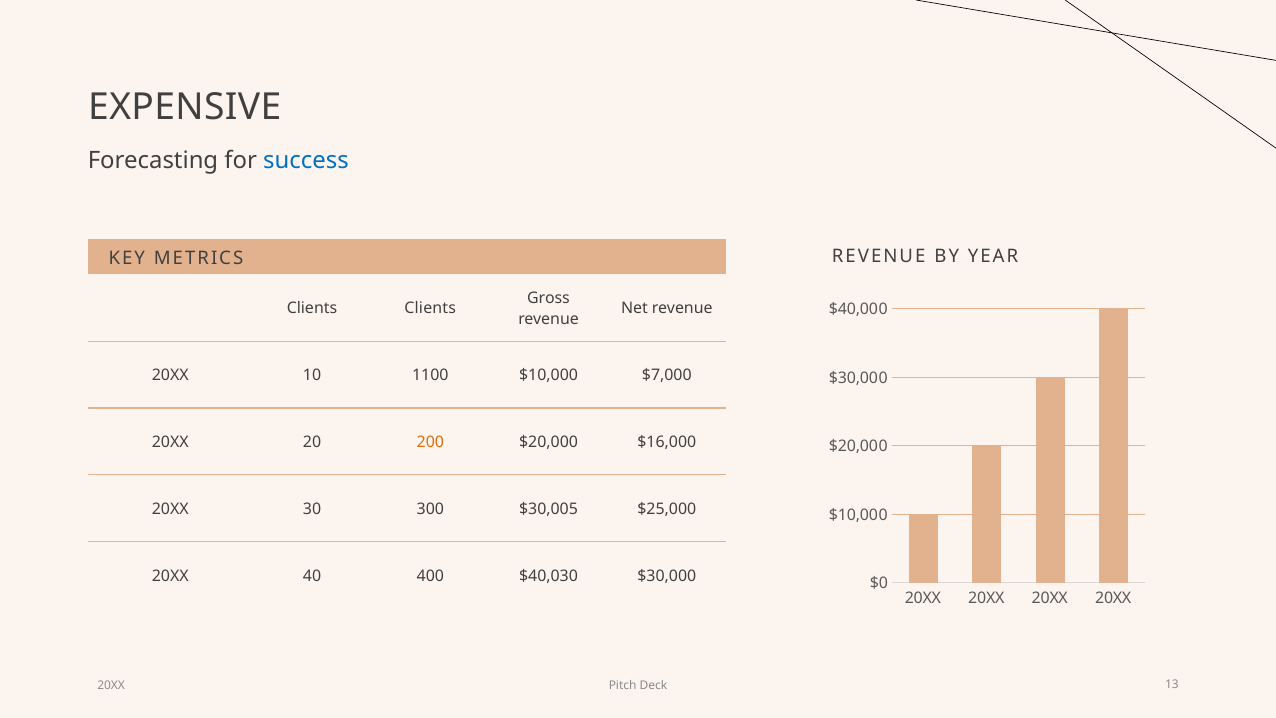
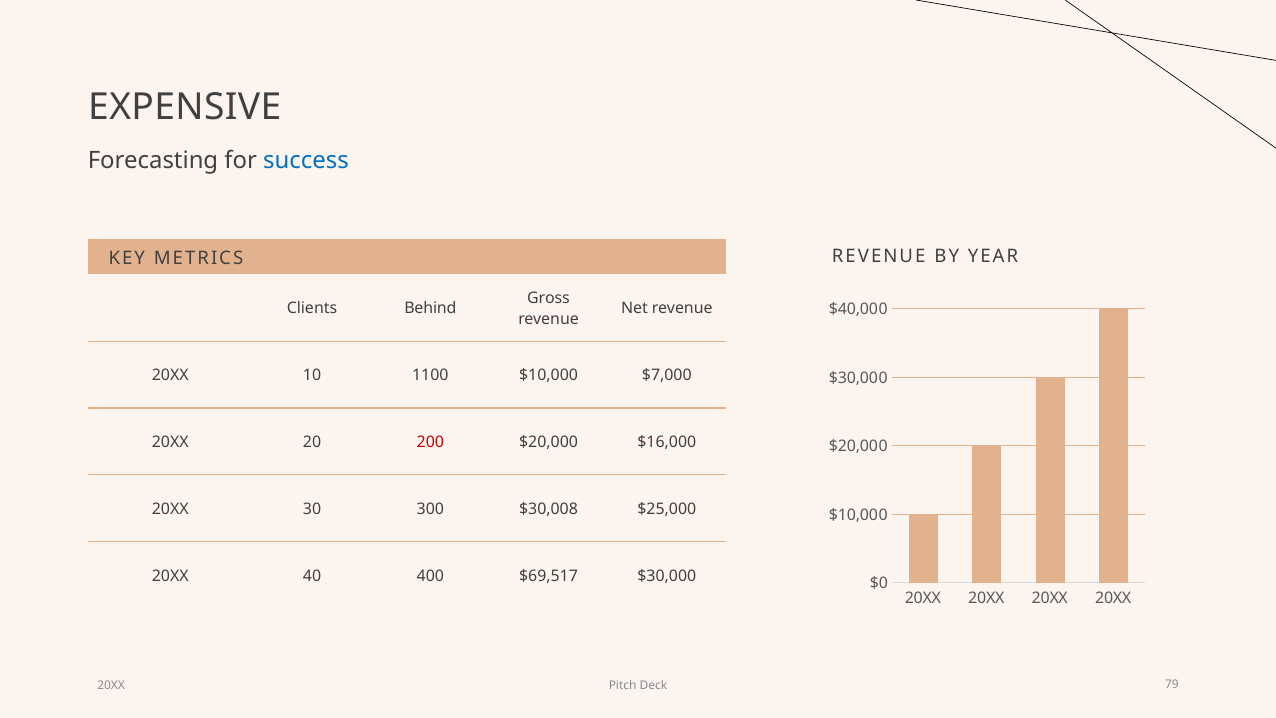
Clients Clients: Clients -> Behind
200 colour: orange -> red
$30,005: $30,005 -> $30,008
$40,030: $40,030 -> $69,517
13: 13 -> 79
